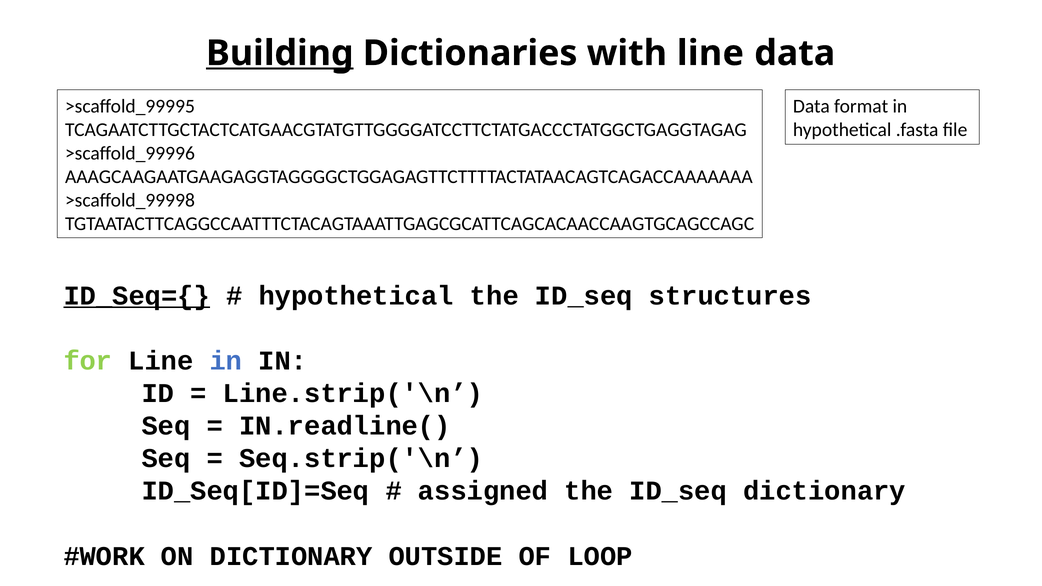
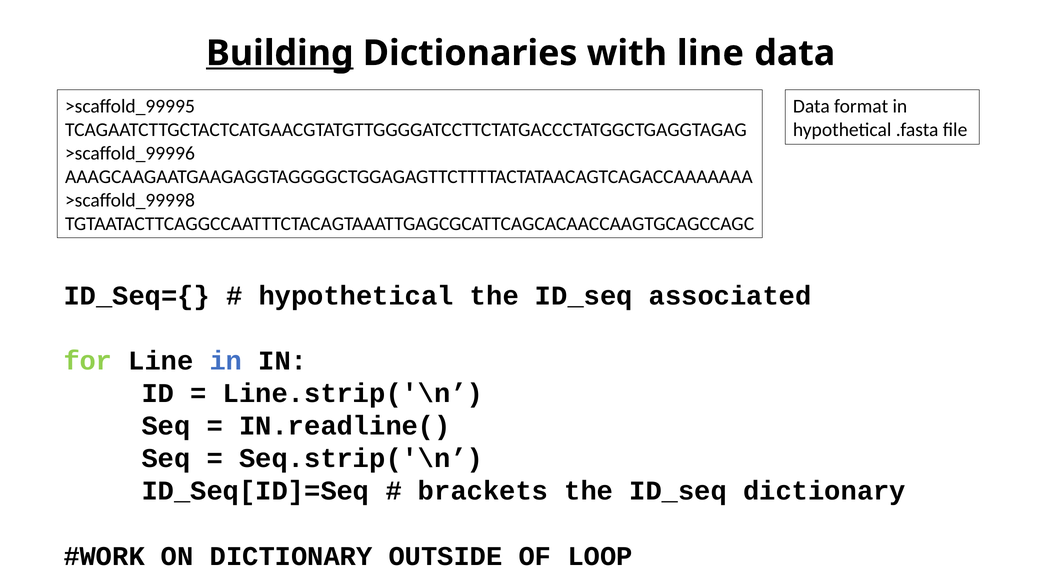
ID_Seq={ underline: present -> none
structures: structures -> associated
assigned: assigned -> brackets
